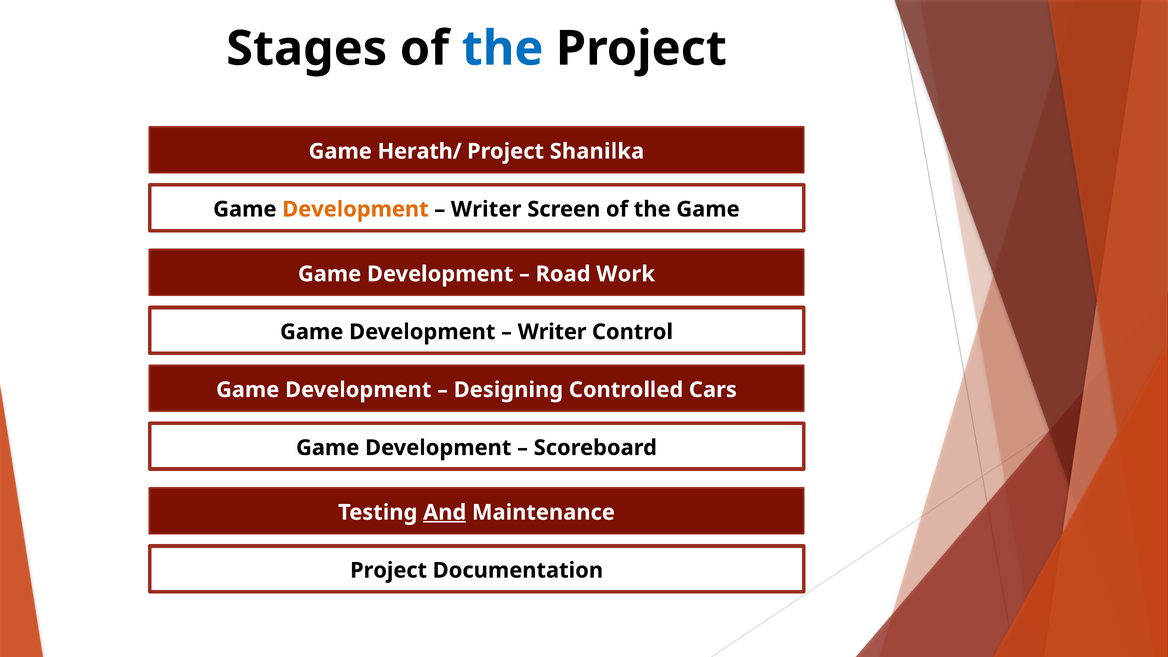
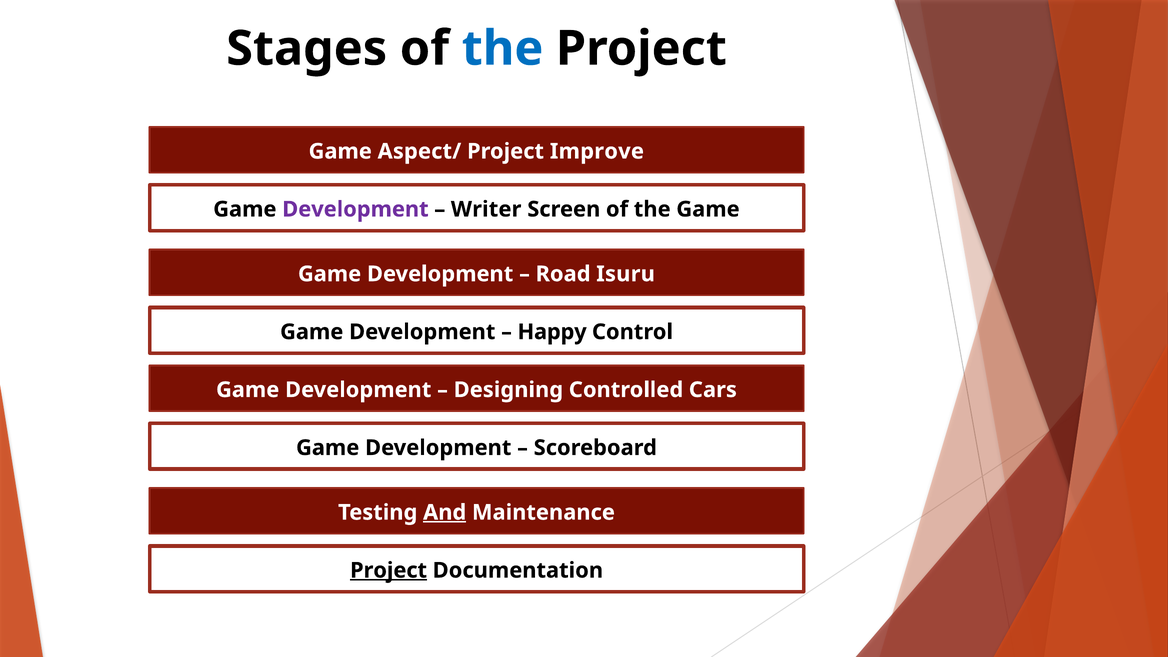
Herath/: Herath/ -> Aspect/
Shanilka: Shanilka -> Improve
Development at (355, 209) colour: orange -> purple
Work: Work -> Isuru
Writer at (552, 332): Writer -> Happy
Project at (389, 570) underline: none -> present
